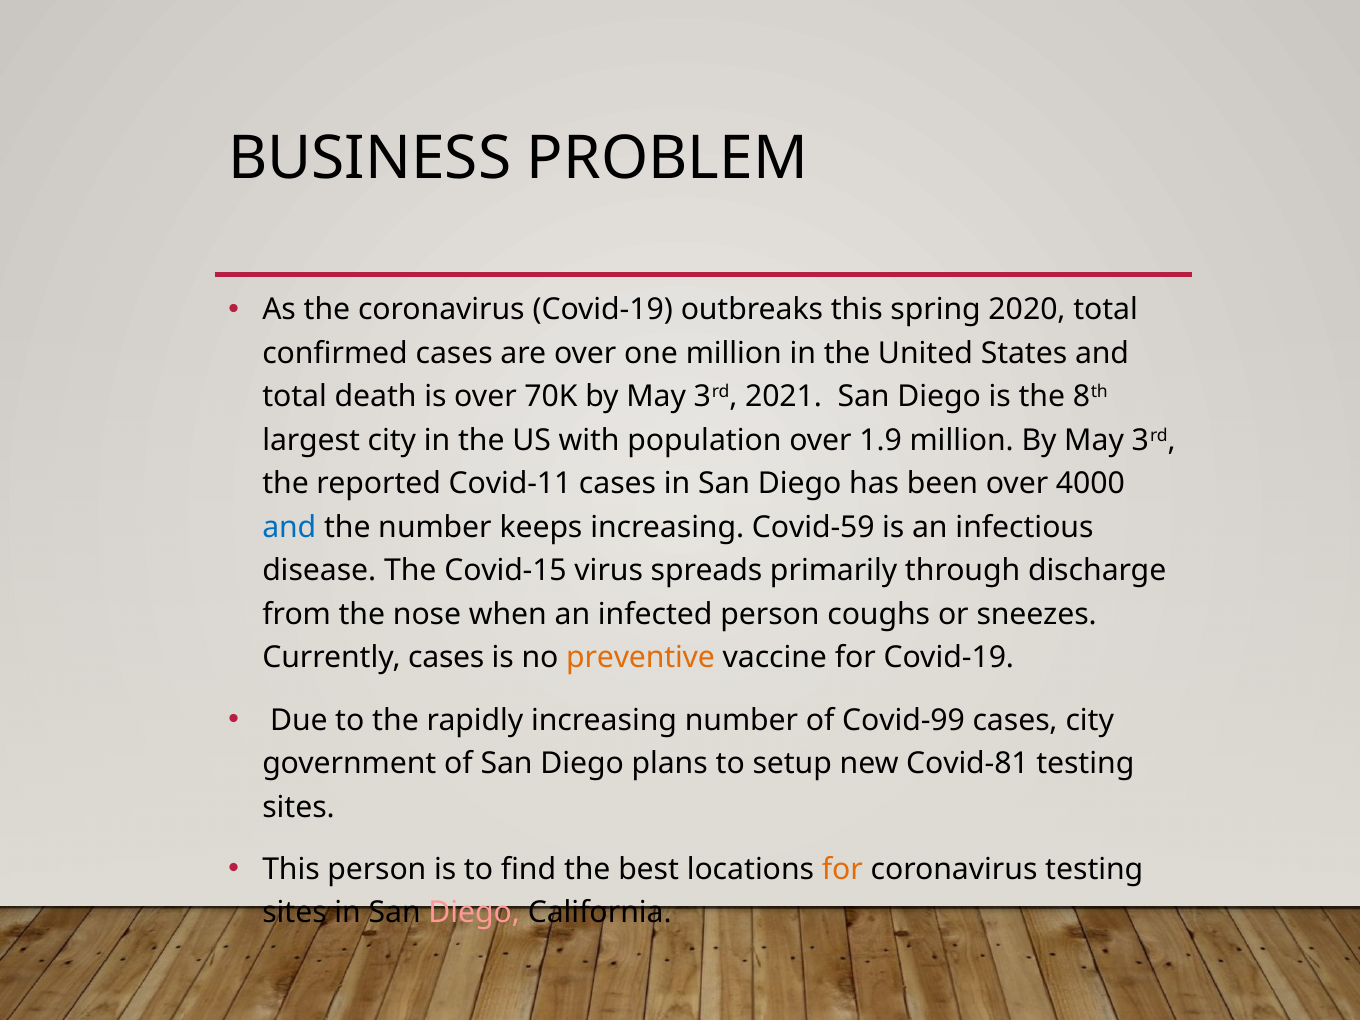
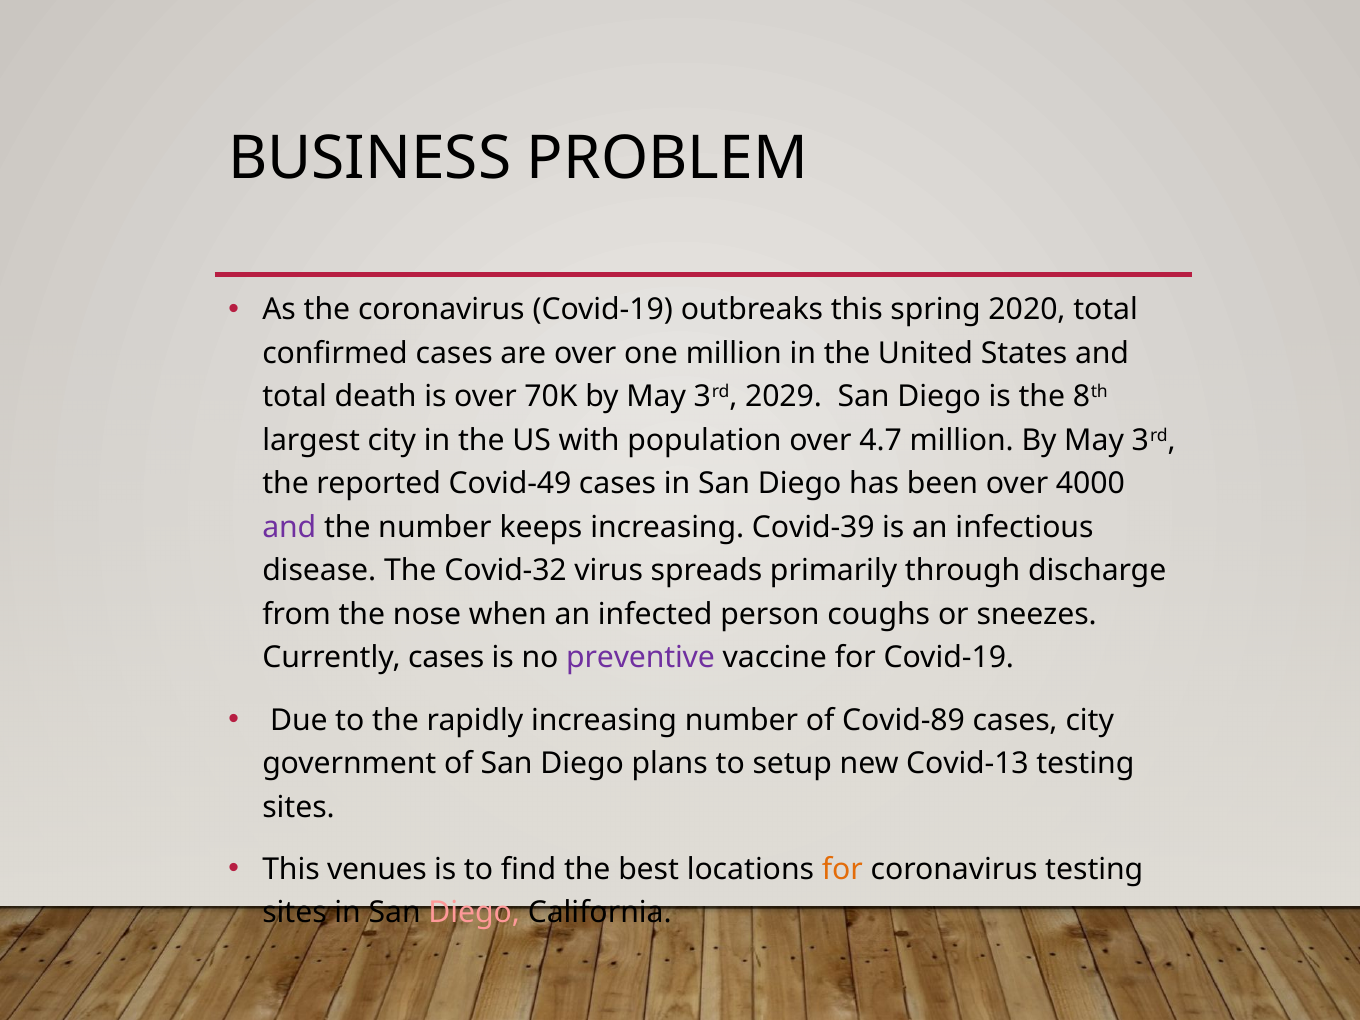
2021: 2021 -> 2029
1.9: 1.9 -> 4.7
Covid-11: Covid-11 -> Covid-49
and at (289, 527) colour: blue -> purple
Covid-59: Covid-59 -> Covid-39
Covid-15: Covid-15 -> Covid-32
preventive colour: orange -> purple
Covid-99: Covid-99 -> Covid-89
Covid-81: Covid-81 -> Covid-13
This person: person -> venues
